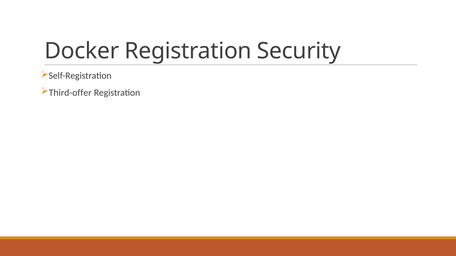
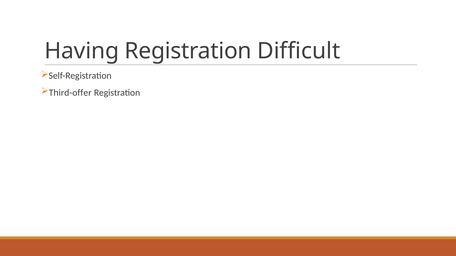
Docker: Docker -> Having
Security: Security -> Difficult
